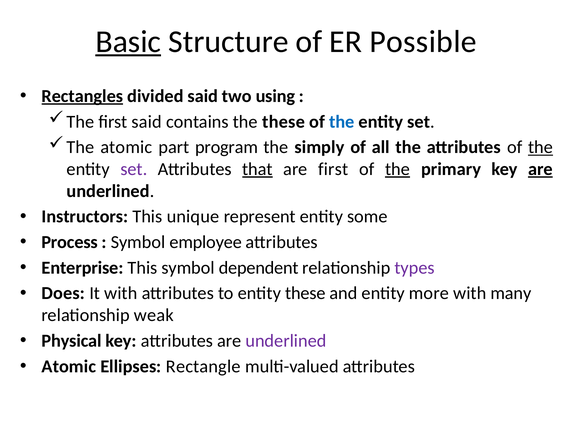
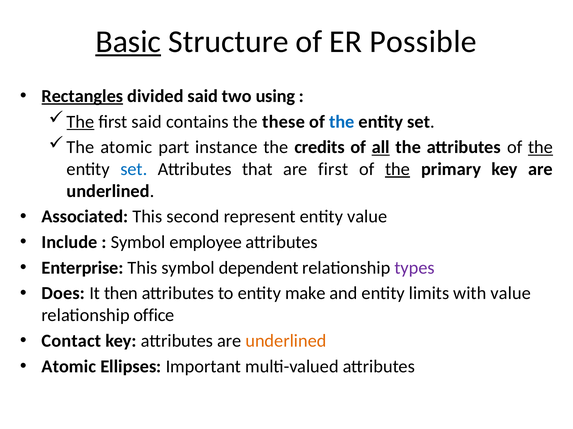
The at (80, 122) underline: none -> present
program: program -> instance
simply: simply -> credits
all underline: none -> present
set at (134, 169) colour: purple -> blue
that underline: present -> none
are at (540, 169) underline: present -> none
Instructors: Instructors -> Associated
unique: unique -> second
entity some: some -> value
Process: Process -> Include
It with: with -> then
entity these: these -> make
more: more -> limits
with many: many -> value
weak: weak -> office
Physical: Physical -> Contact
underlined at (286, 341) colour: purple -> orange
Rectangle: Rectangle -> Important
